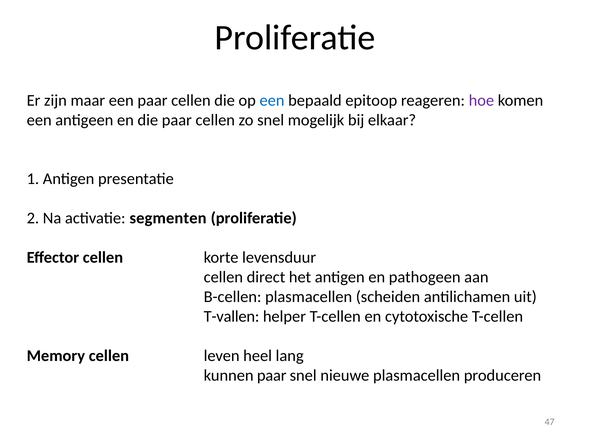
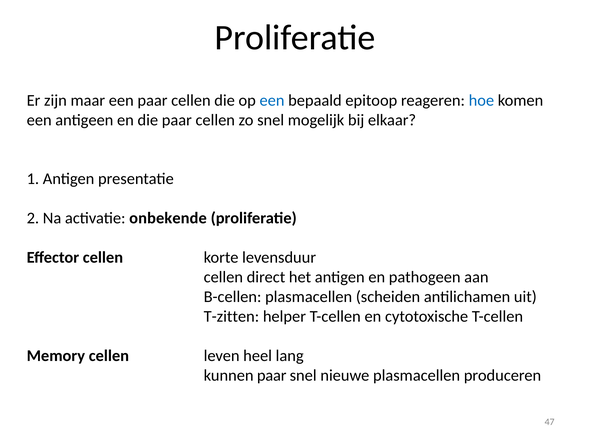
hoe colour: purple -> blue
segmenten: segmenten -> onbekende
T-vallen: T-vallen -> T-zitten
